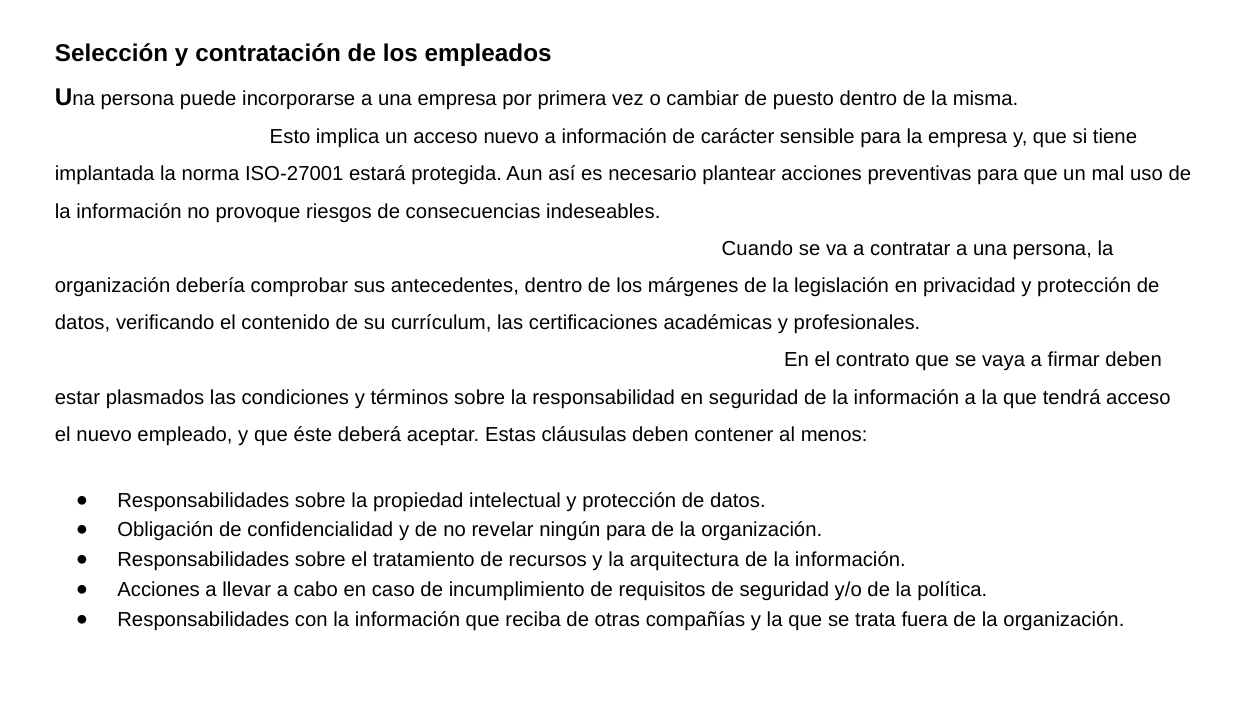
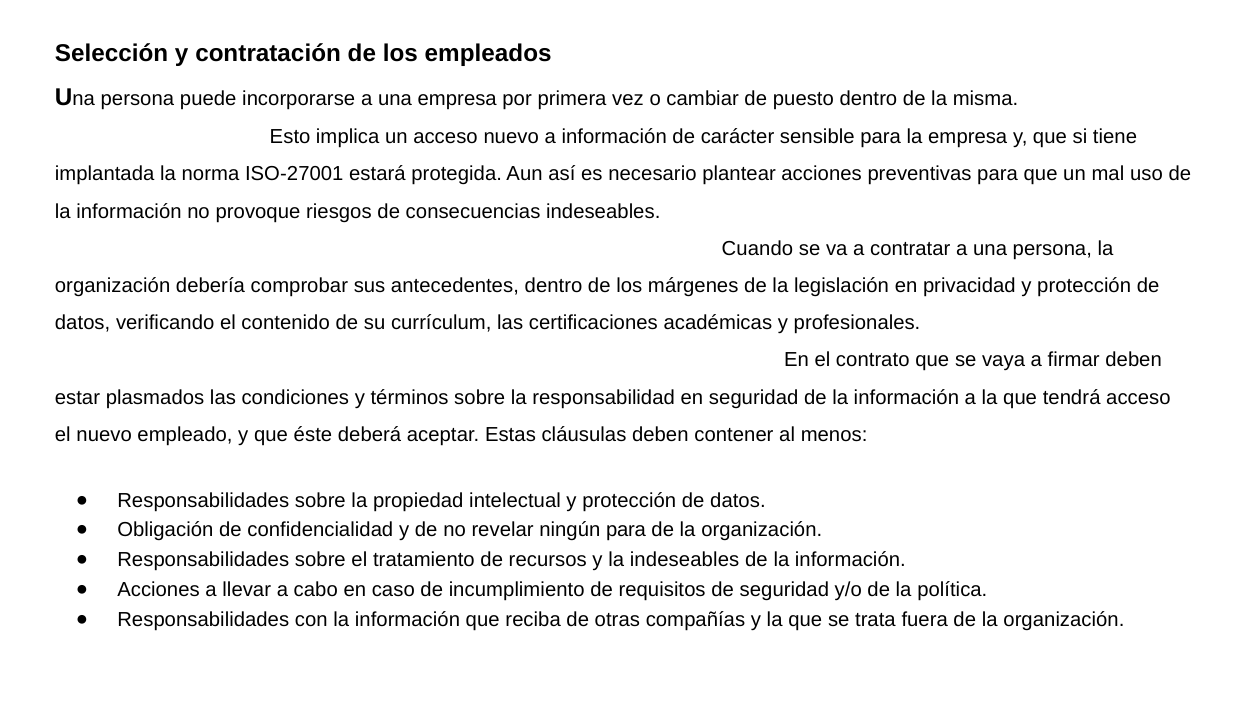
la arquitectura: arquitectura -> indeseables
